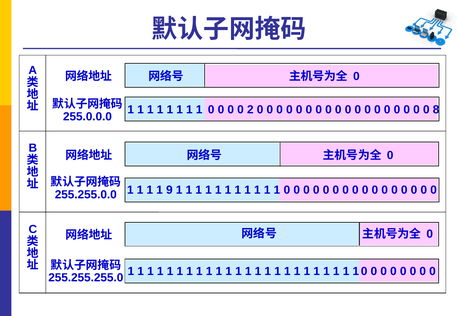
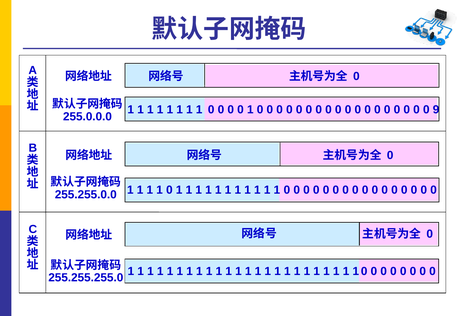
2 at (250, 110): 2 -> 1
8: 8 -> 9
9 at (169, 190): 9 -> 0
